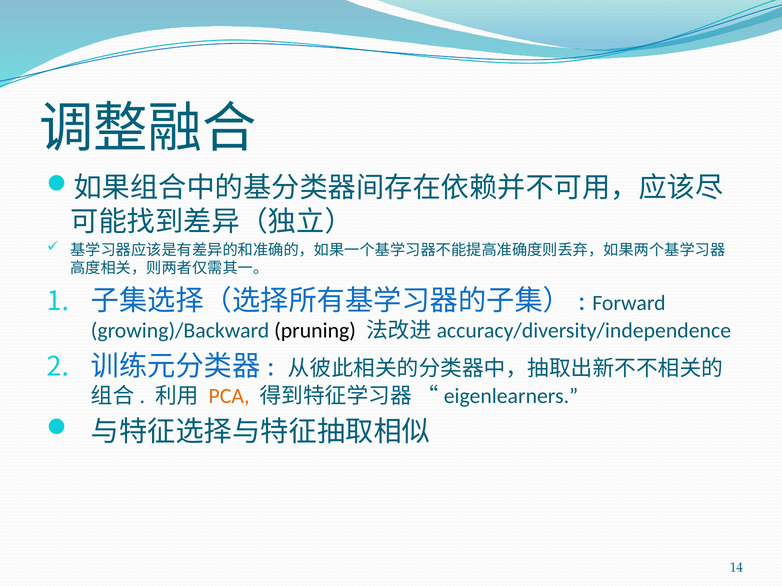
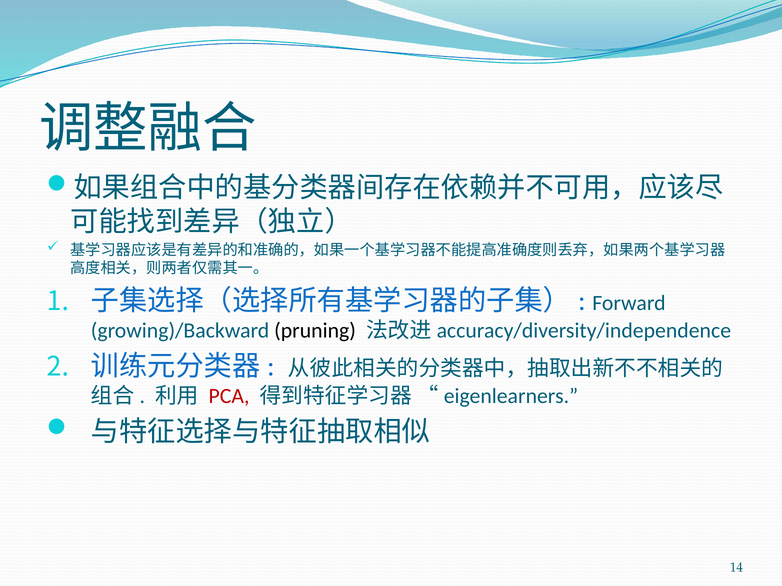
PCA colour: orange -> red
